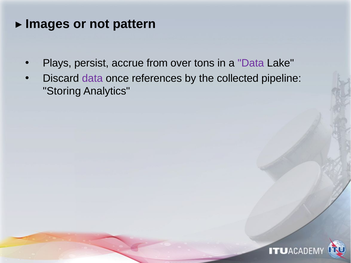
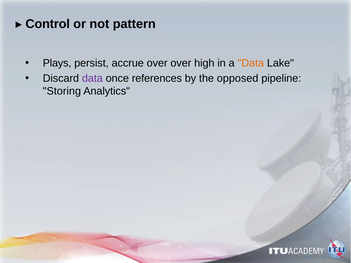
Images: Images -> Control
accrue from: from -> over
tons: tons -> high
Data at (251, 63) colour: purple -> orange
collected: collected -> opposed
